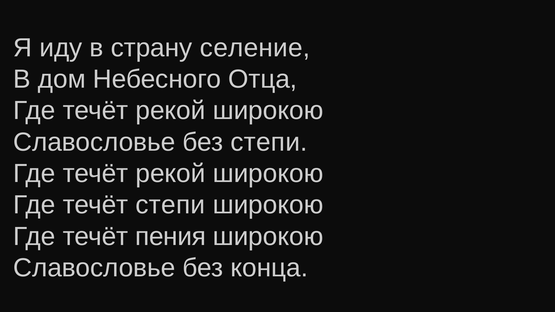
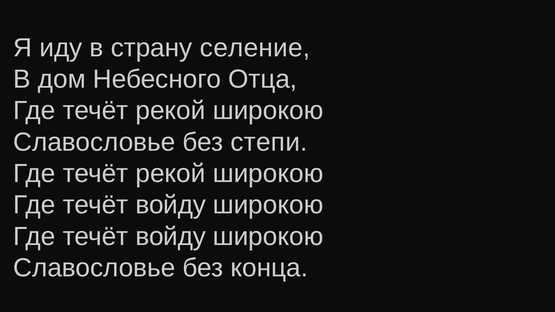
степи at (170, 205): степи -> войду
пения at (171, 237): пения -> войду
